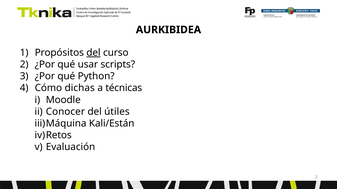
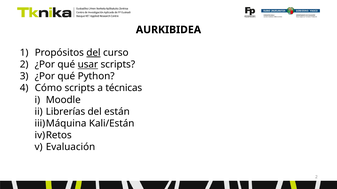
usar underline: none -> present
Cómo dichas: dichas -> scripts
Conocer: Conocer -> Librerías
útiles: útiles -> están
